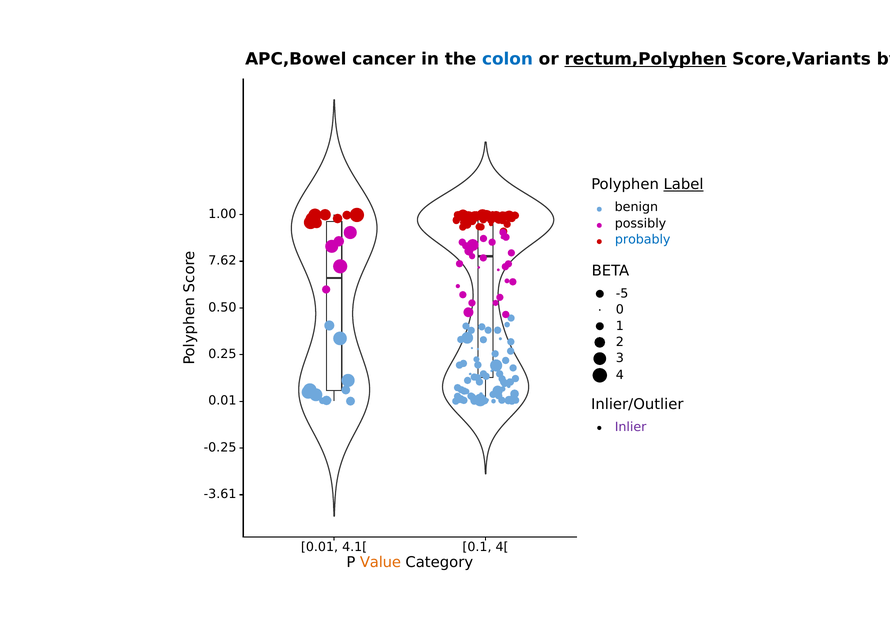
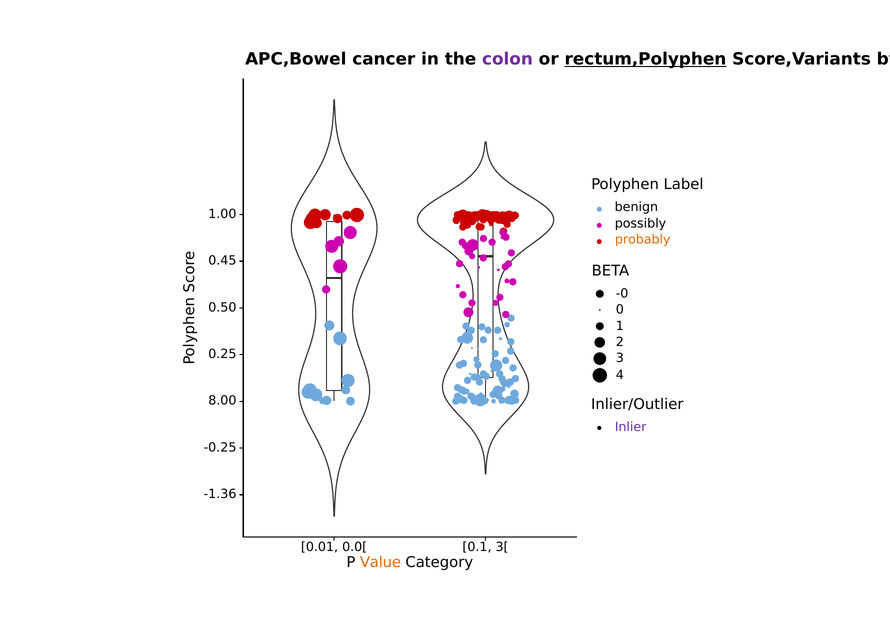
colon colour: blue -> purple
Label underline: present -> none
probably colour: blue -> orange
7.62: 7.62 -> 0.45
-5: -5 -> -0
0.01 at (222, 401): 0.01 -> 8.00
-3.61: -3.61 -> -1.36
4.1[: 4.1[ -> 0.0[
4[: 4[ -> 3[
